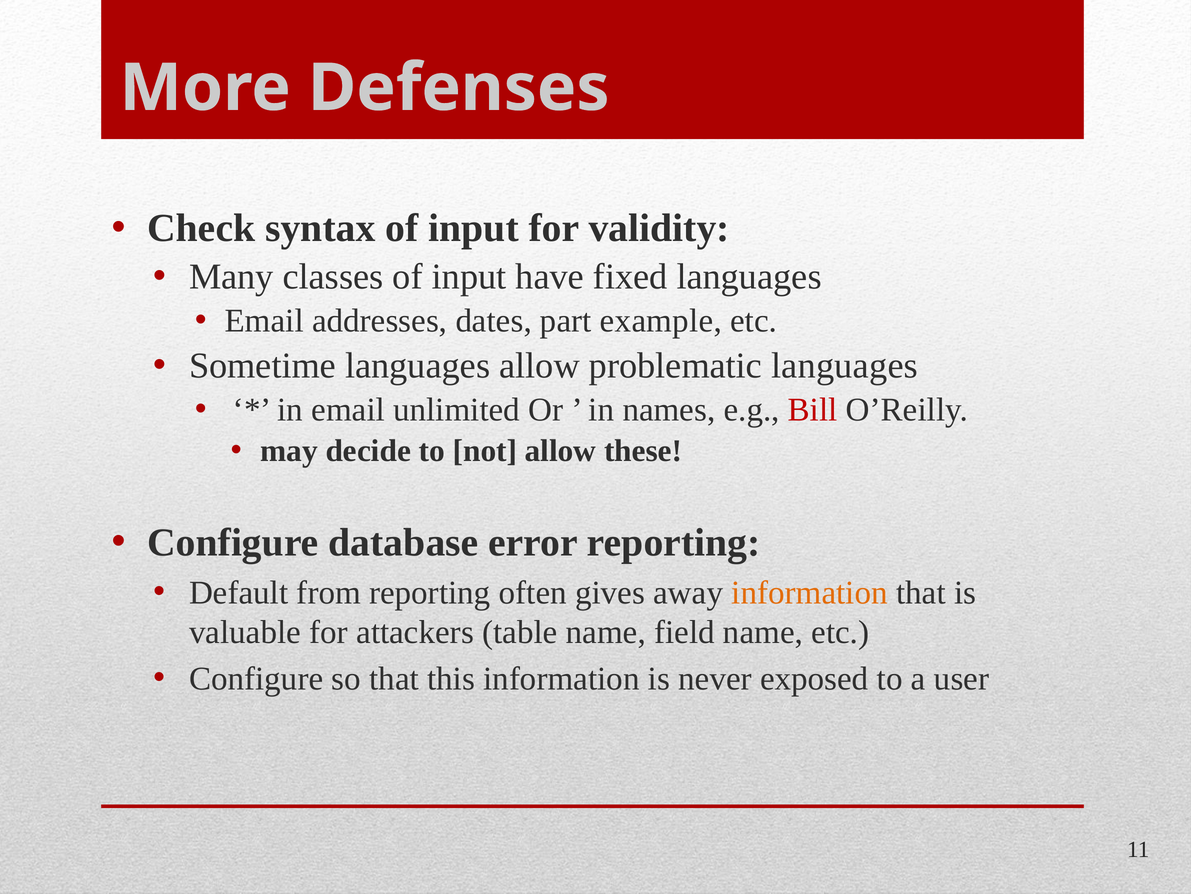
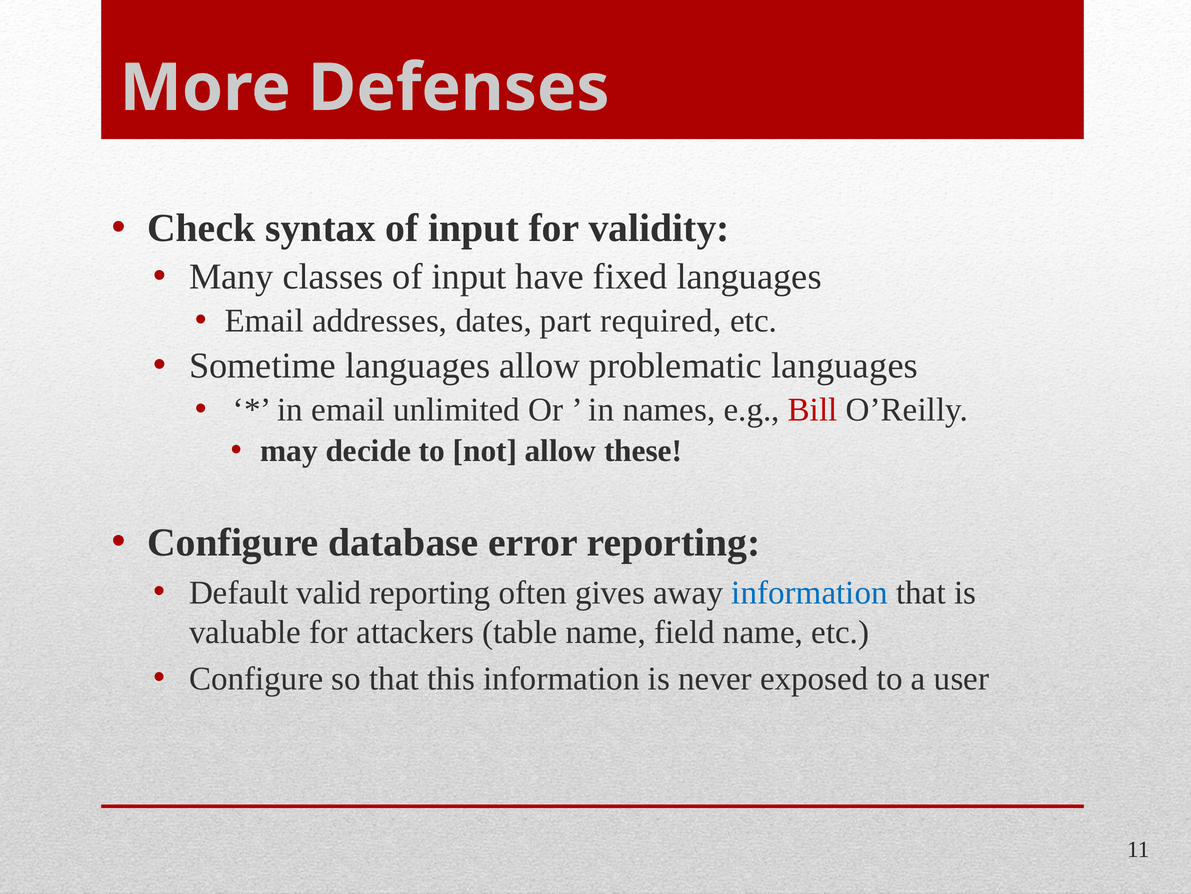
example: example -> required
from: from -> valid
information at (810, 592) colour: orange -> blue
